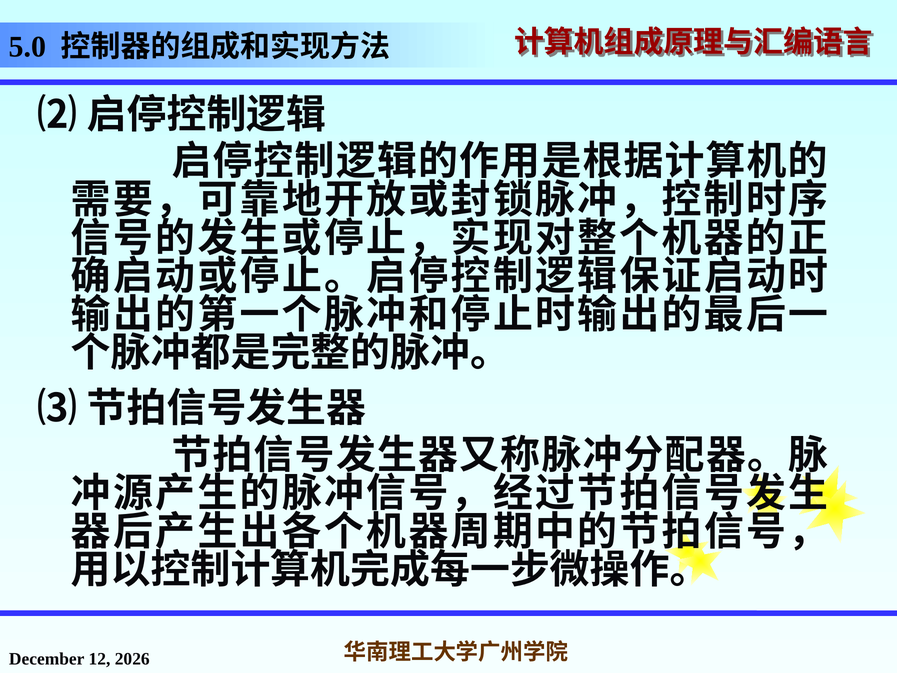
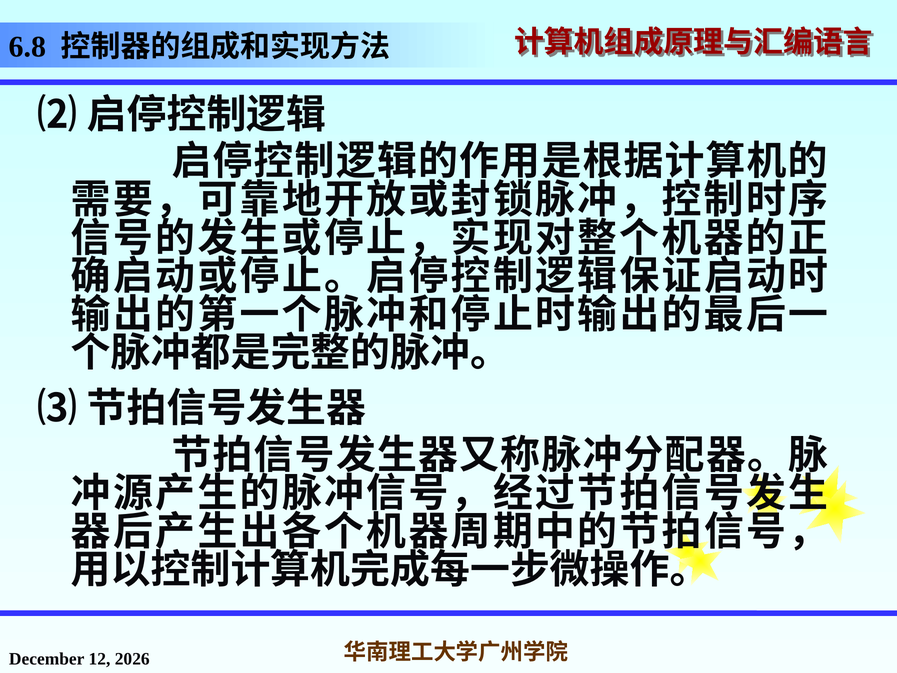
5.0: 5.0 -> 6.8
